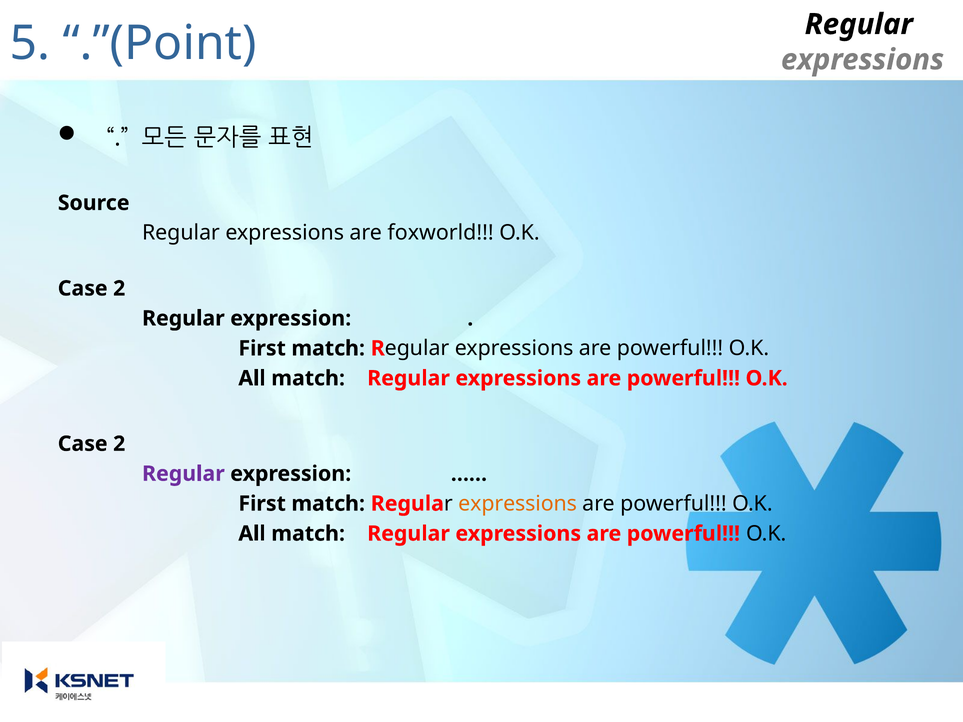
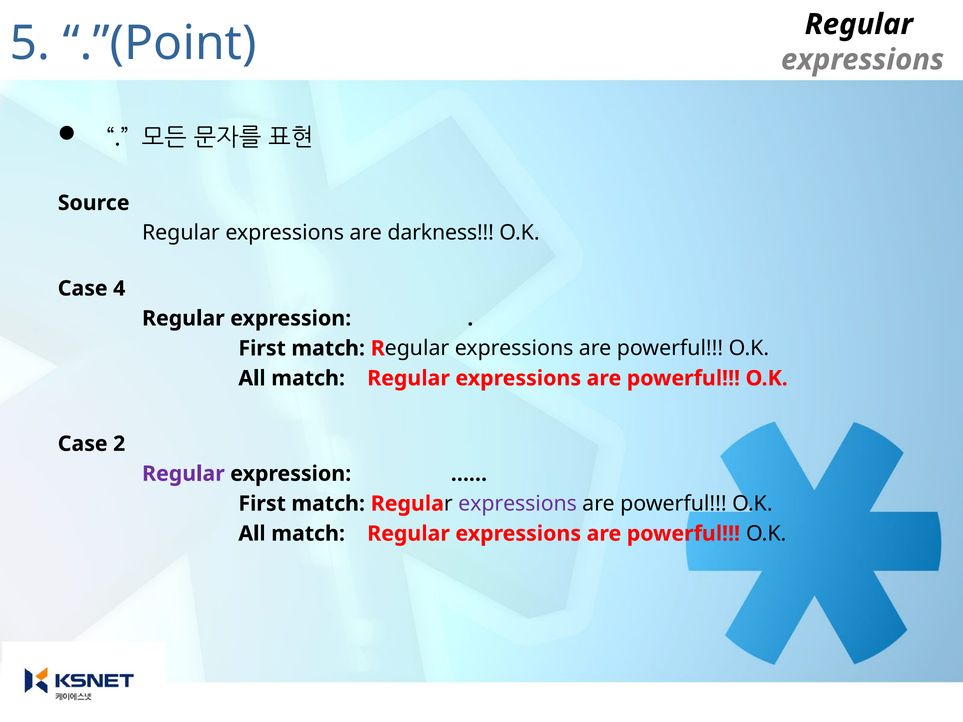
foxworld: foxworld -> darkness
2 at (119, 289): 2 -> 4
expressions at (518, 504) colour: orange -> purple
